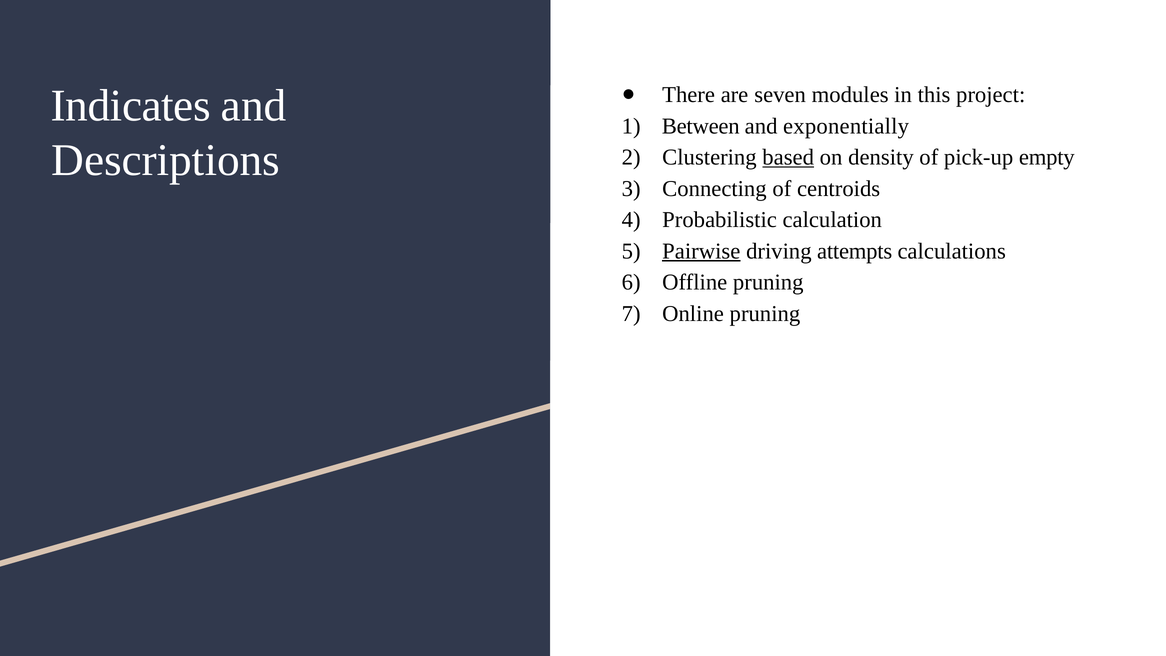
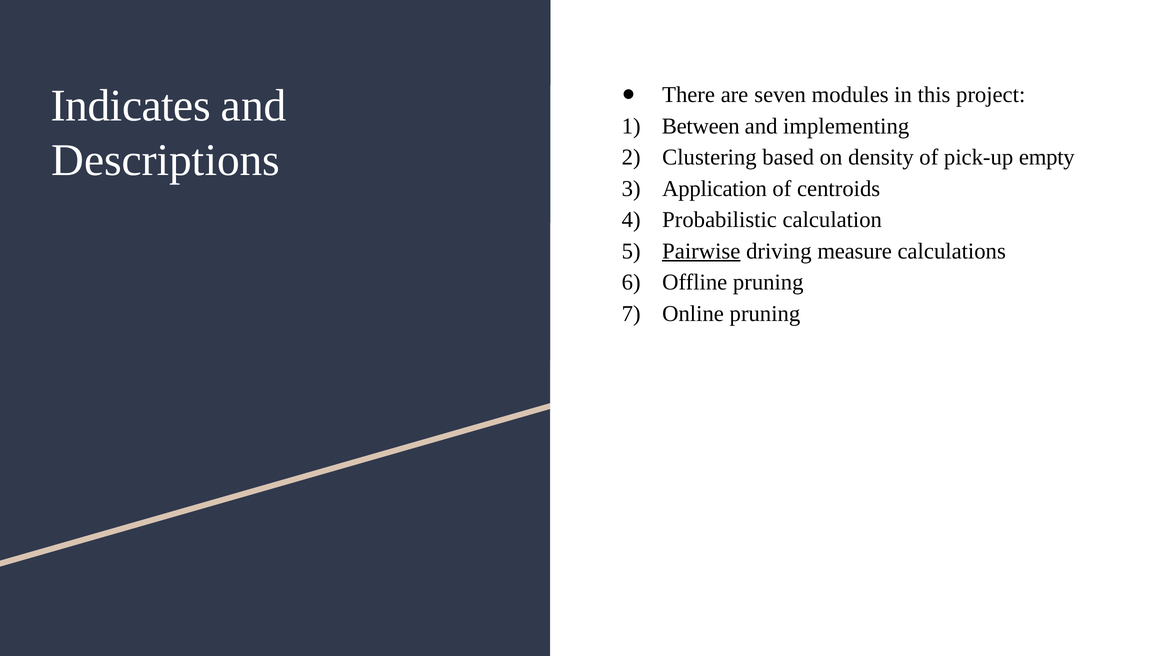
exponentially: exponentially -> implementing
based underline: present -> none
Connecting: Connecting -> Application
attempts: attempts -> measure
